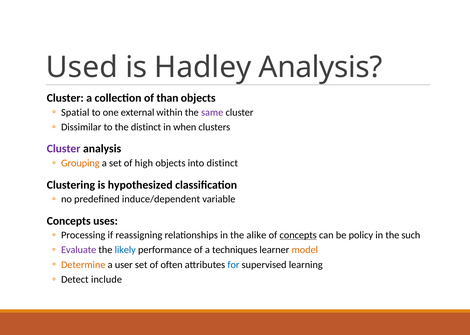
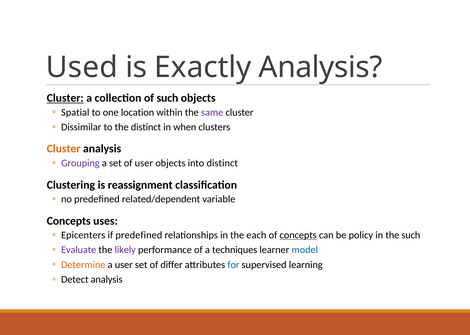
Hadley: Hadley -> Exactly
Cluster at (65, 98) underline: none -> present
of than: than -> such
external: external -> location
Cluster at (64, 149) colour: purple -> orange
Grouping colour: orange -> purple
of high: high -> user
hypothesized: hypothesized -> reassignment
induce/dependent: induce/dependent -> related/dependent
Processing: Processing -> Epicenters
if reassigning: reassigning -> predefined
alike: alike -> each
likely colour: blue -> purple
model colour: orange -> blue
often: often -> differ
Detect include: include -> analysis
